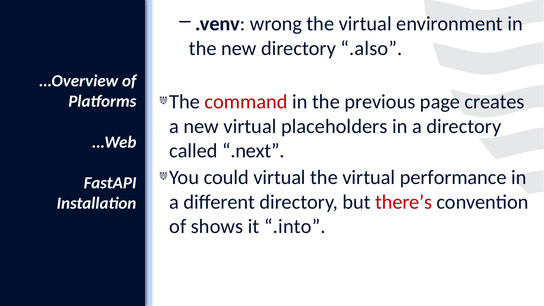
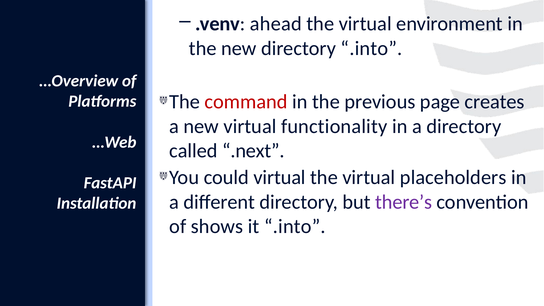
wrong: wrong -> ahead
directory .also: .also -> .into
placeholders: placeholders -> functionality
performance: performance -> placeholders
there’s colour: red -> purple
